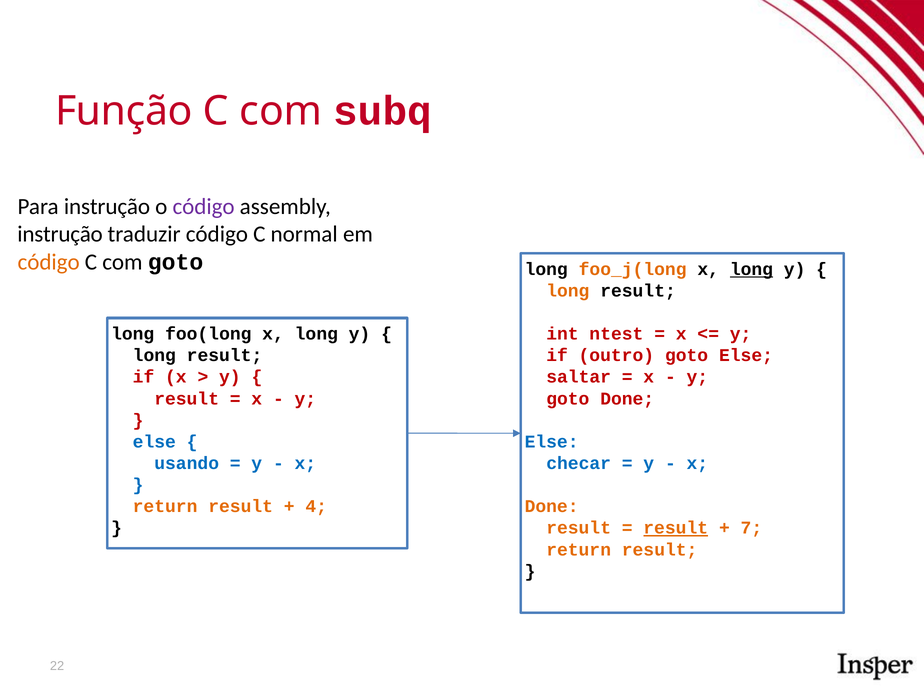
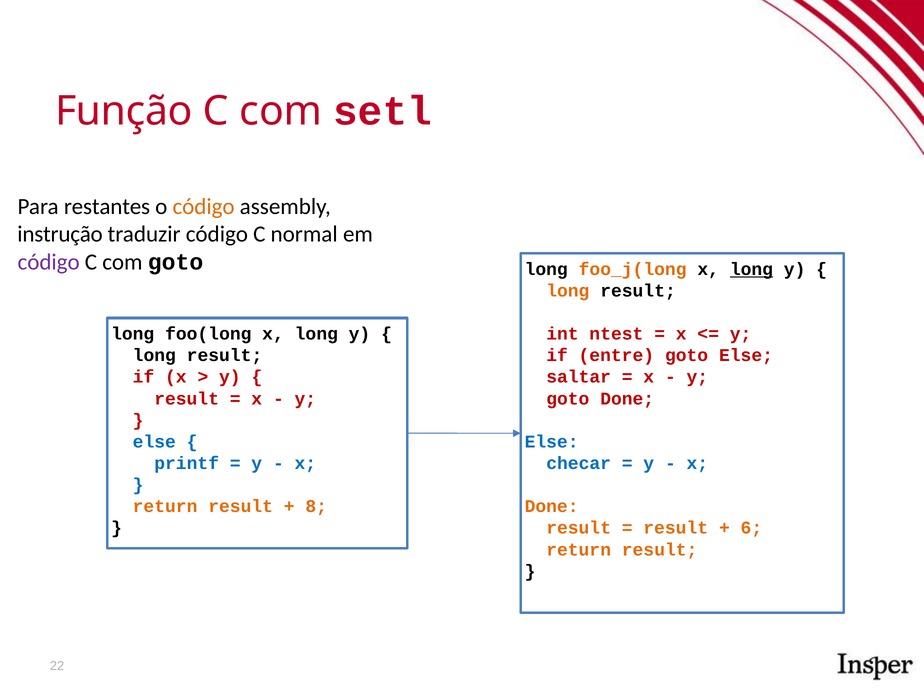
subq: subq -> setl
Para instrução: instrução -> restantes
código at (204, 207) colour: purple -> orange
código at (49, 262) colour: orange -> purple
outro: outro -> entre
usando: usando -> printf
4: 4 -> 8
result at (676, 528) underline: present -> none
7: 7 -> 6
